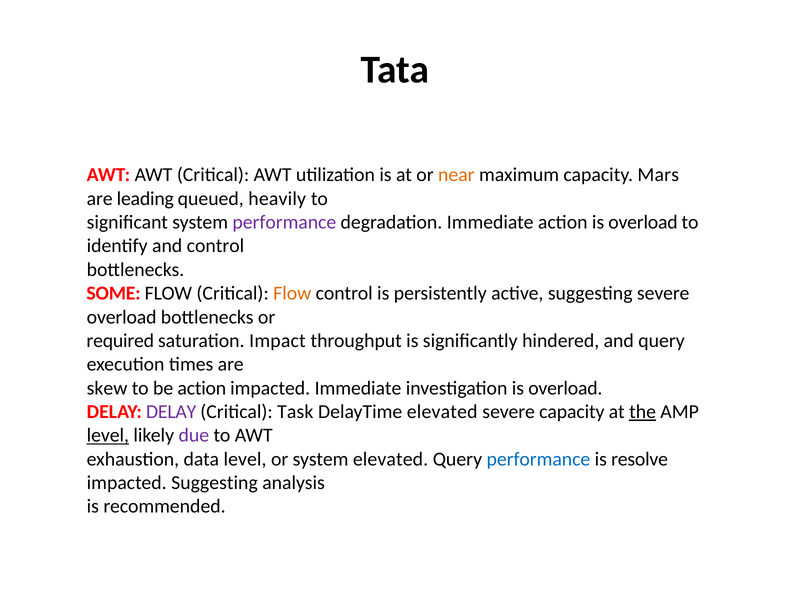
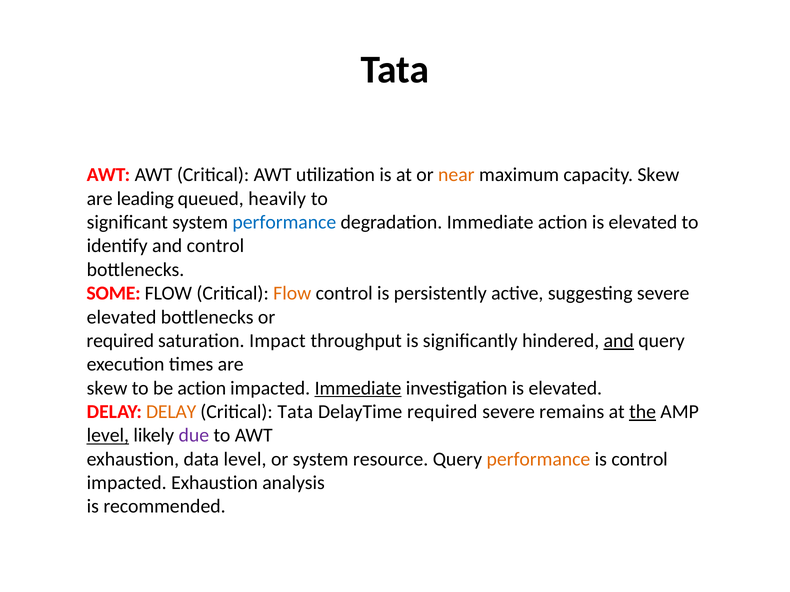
capacity Mars: Mars -> Skew
performance at (284, 222) colour: purple -> blue
action is overload: overload -> elevated
overload at (122, 317): overload -> elevated
and at (619, 341) underline: none -> present
Immediate at (358, 388) underline: none -> present
investigation is overload: overload -> elevated
DELAY at (171, 412) colour: purple -> orange
Critical Task: Task -> Tata
DelayTime elevated: elevated -> required
severe capacity: capacity -> remains
system elevated: elevated -> resource
performance at (538, 459) colour: blue -> orange
is resolve: resolve -> control
impacted Suggesting: Suggesting -> Exhaustion
